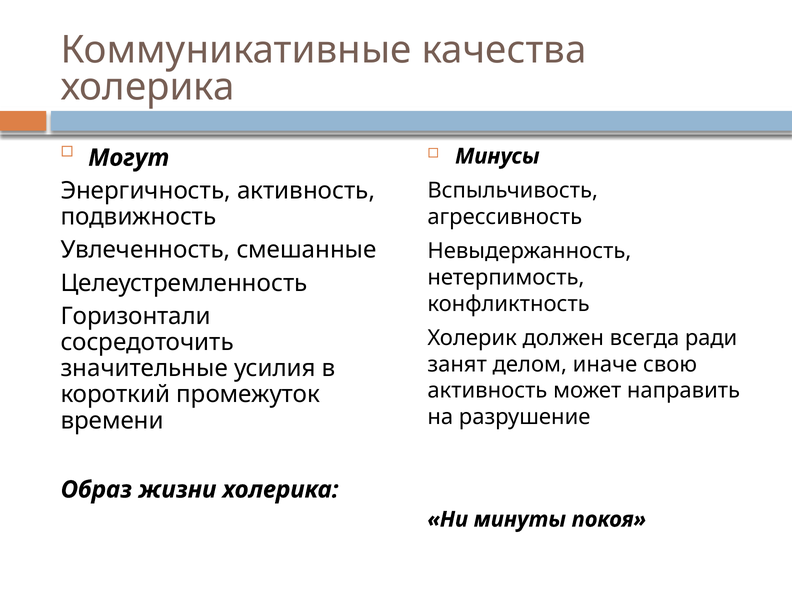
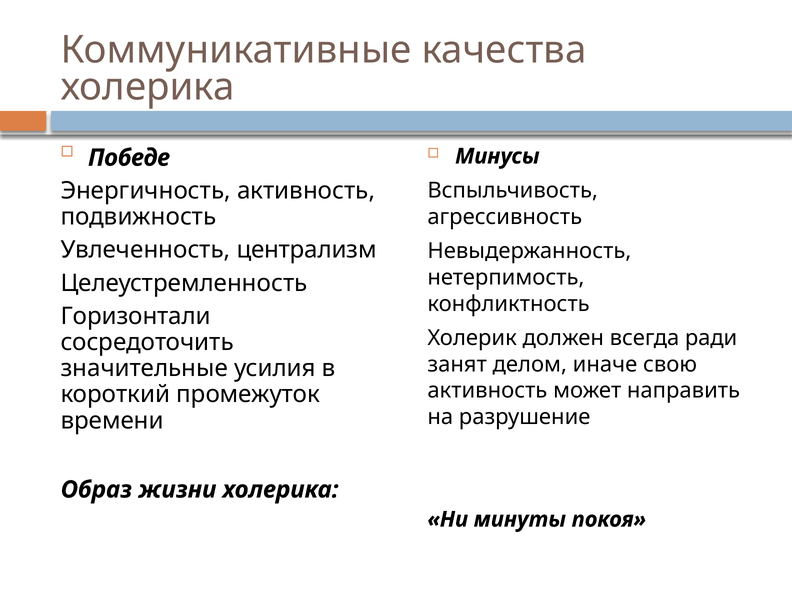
Могут: Могут -> Победе
смешанные: смешанные -> централизм
